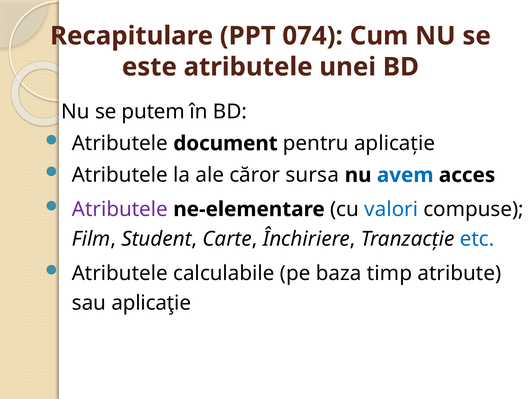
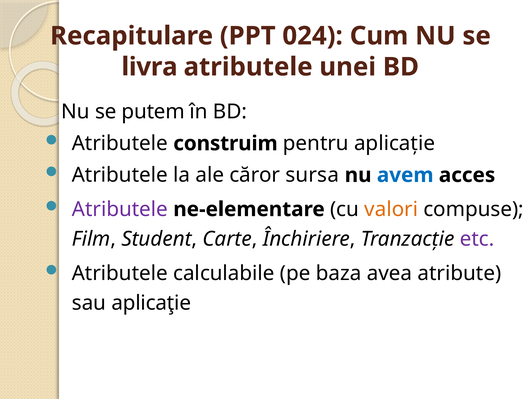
074: 074 -> 024
este: este -> livra
document: document -> construim
valori colour: blue -> orange
etc colour: blue -> purple
timp: timp -> avea
